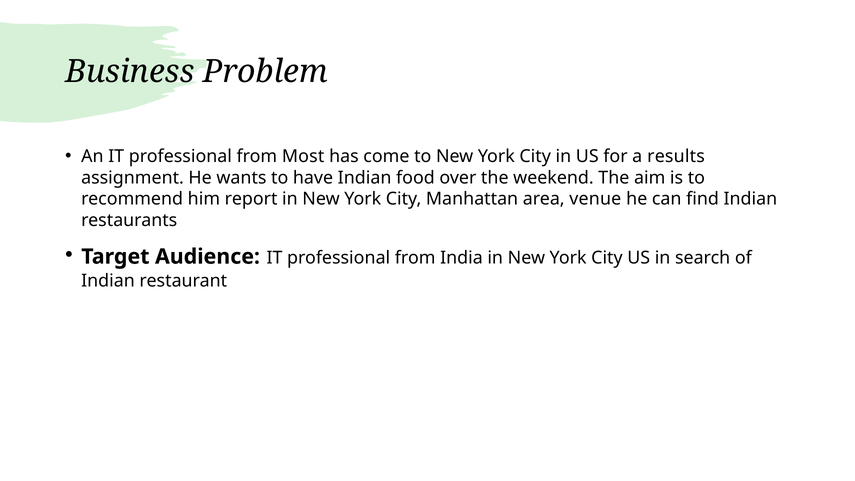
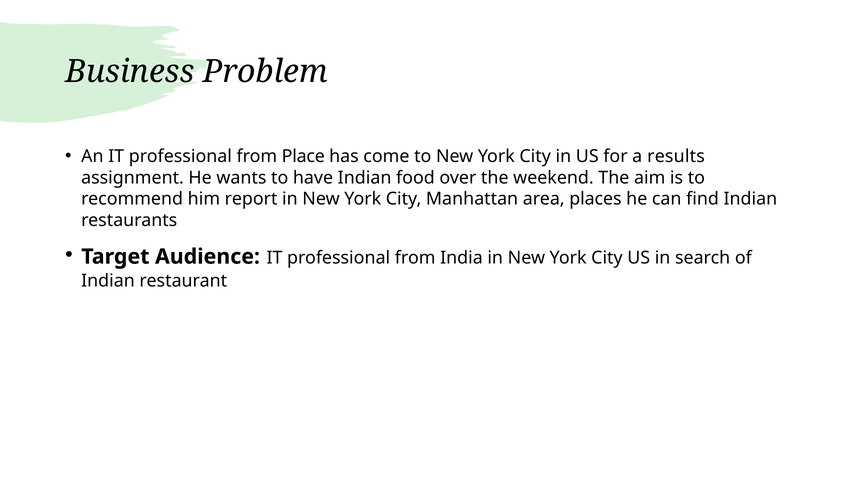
Most: Most -> Place
venue: venue -> places
